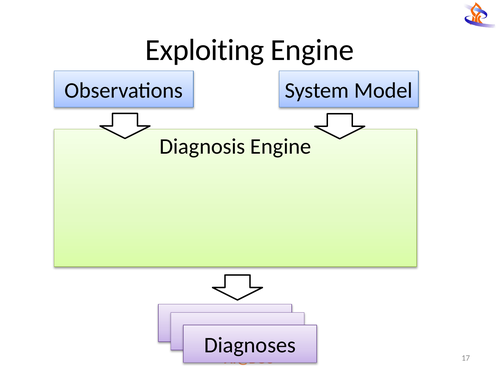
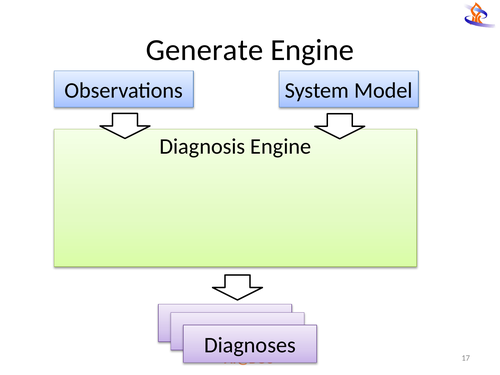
Exploiting: Exploiting -> Generate
